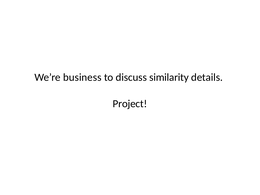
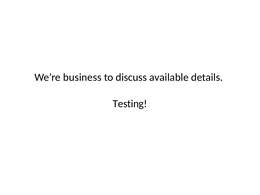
similarity: similarity -> available
Project: Project -> Testing
